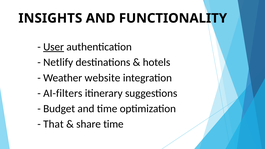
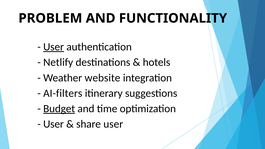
INSIGHTS: INSIGHTS -> PROBLEM
Budget underline: none -> present
That at (53, 124): That -> User
share time: time -> user
